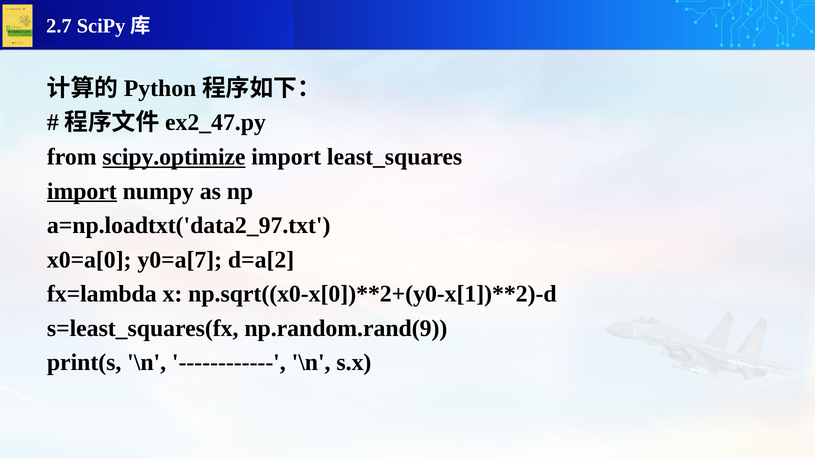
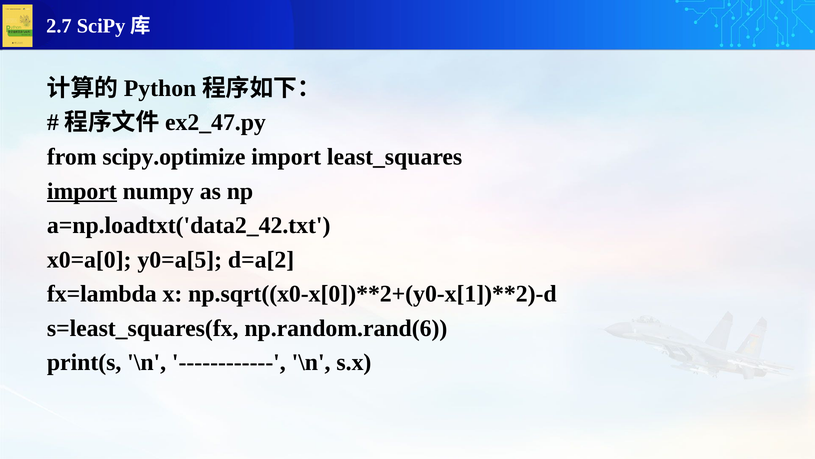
scipy.optimize underline: present -> none
a=np.loadtxt('data2_97.txt: a=np.loadtxt('data2_97.txt -> a=np.loadtxt('data2_42.txt
y0=a[7: y0=a[7 -> y0=a[5
np.random.rand(9: np.random.rand(9 -> np.random.rand(6
